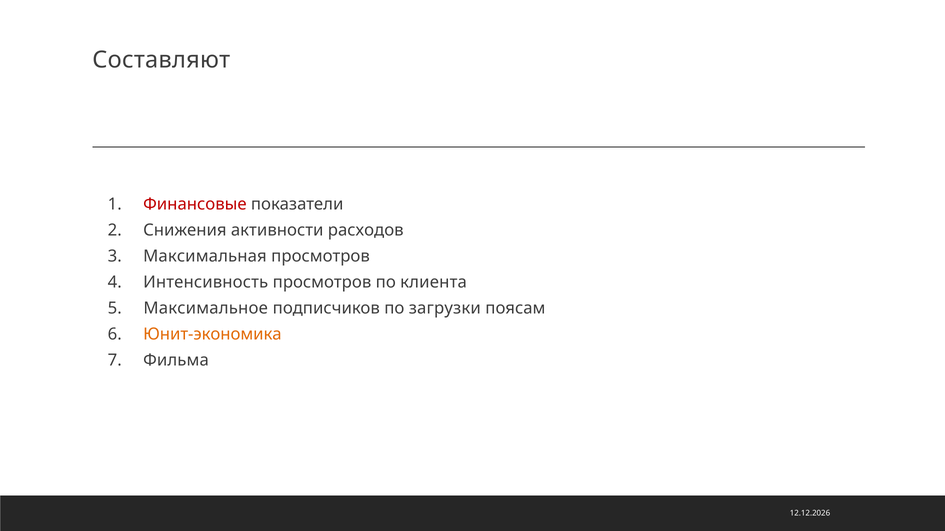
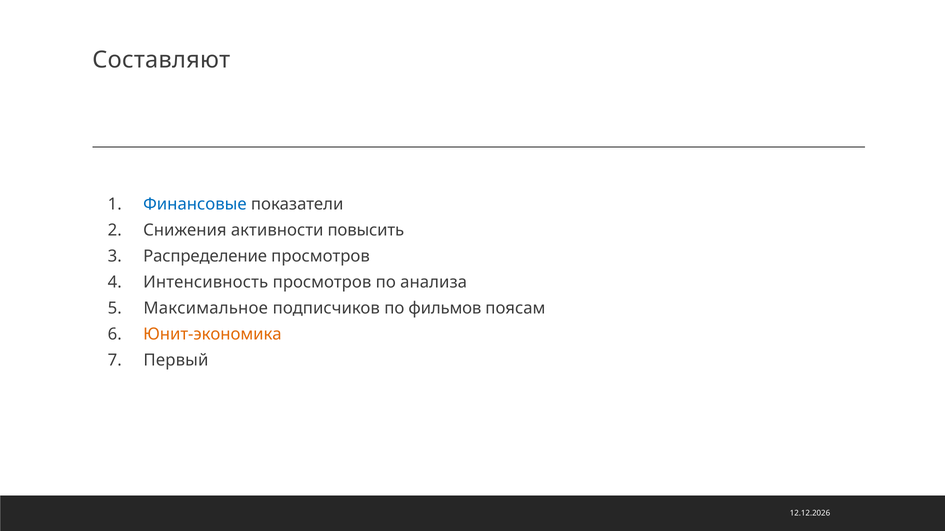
Финансовые colour: red -> blue
расходов: расходов -> повысить
Максимальная: Максимальная -> Распределение
клиента: клиента -> анализа
загрузки: загрузки -> фильмов
Фильма: Фильма -> Первый
